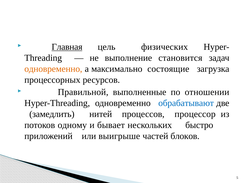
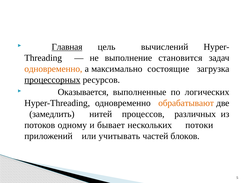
физических: физических -> вычислений
процессорных underline: none -> present
Правильной: Правильной -> Оказывается
отношении: отношении -> логических
обрабатывают colour: blue -> orange
процессор: процессор -> различных
быстро: быстро -> потоки
выигрыше: выигрыше -> учитывать
